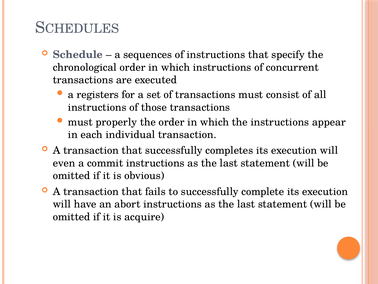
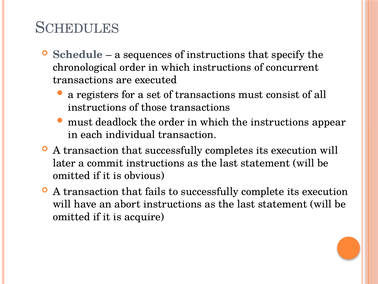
properly: properly -> deadlock
even: even -> later
